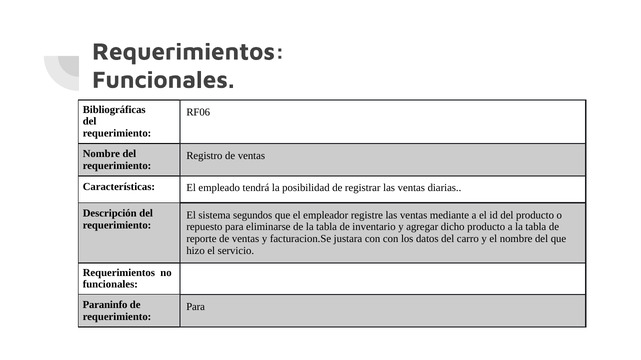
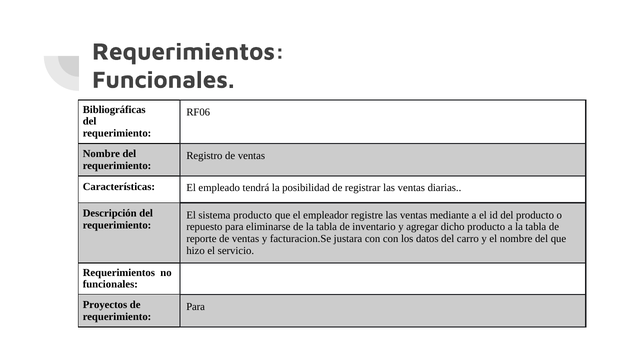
sistema segundos: segundos -> producto
Paraninfo: Paraninfo -> Proyectos
